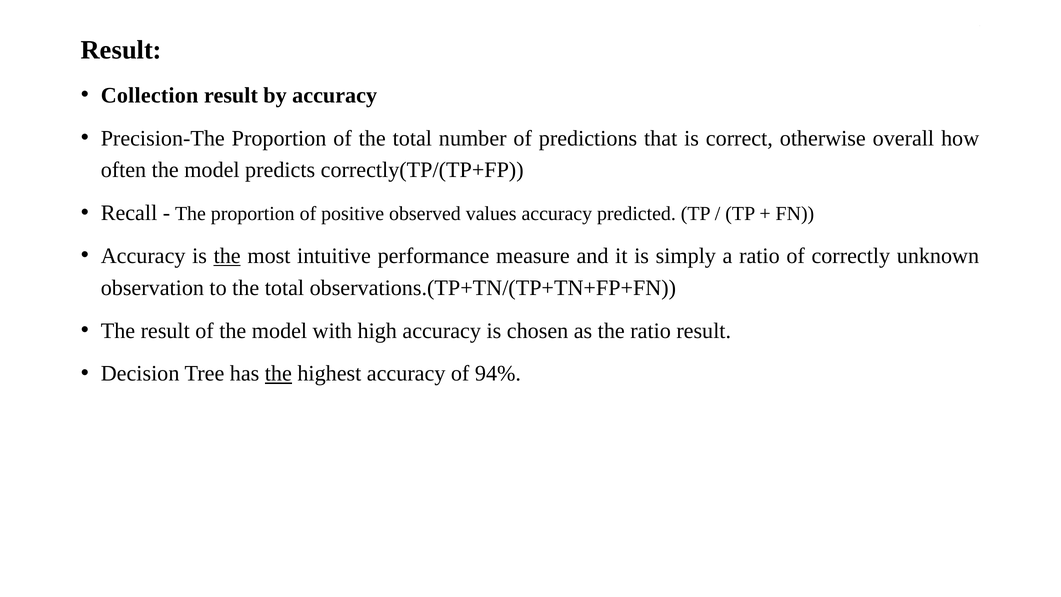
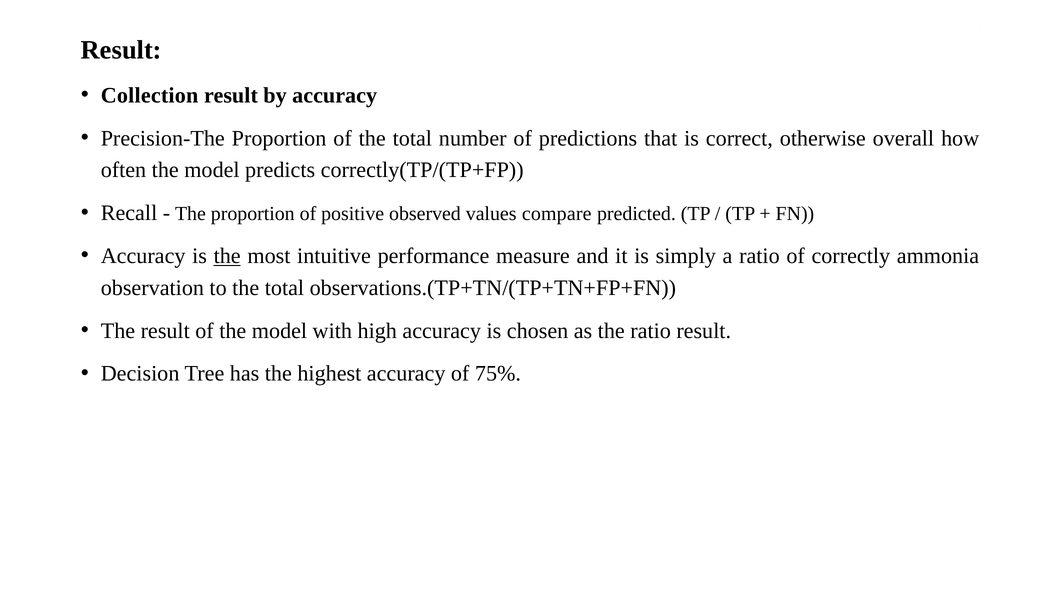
values accuracy: accuracy -> compare
unknown: unknown -> ammonia
the at (278, 374) underline: present -> none
94%: 94% -> 75%
